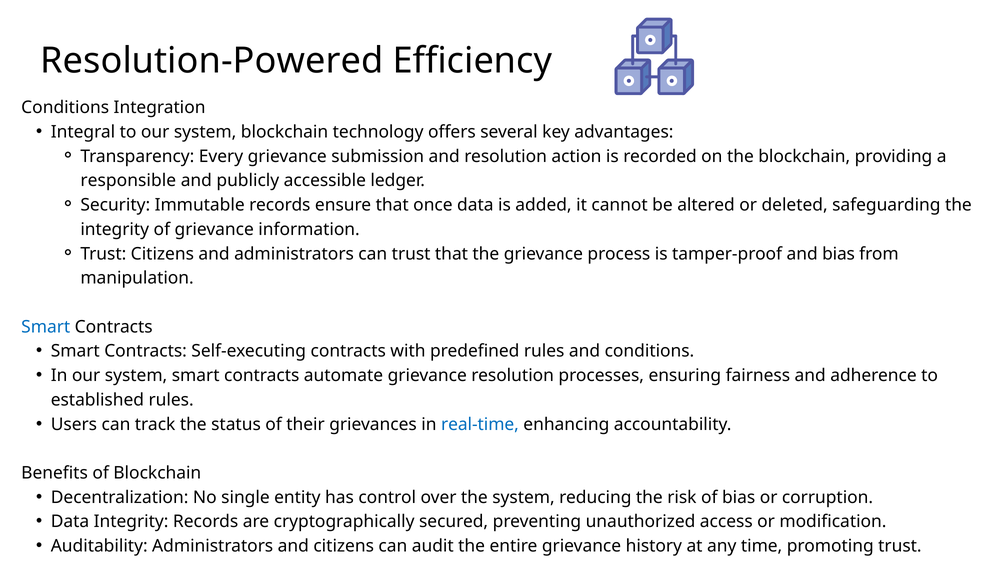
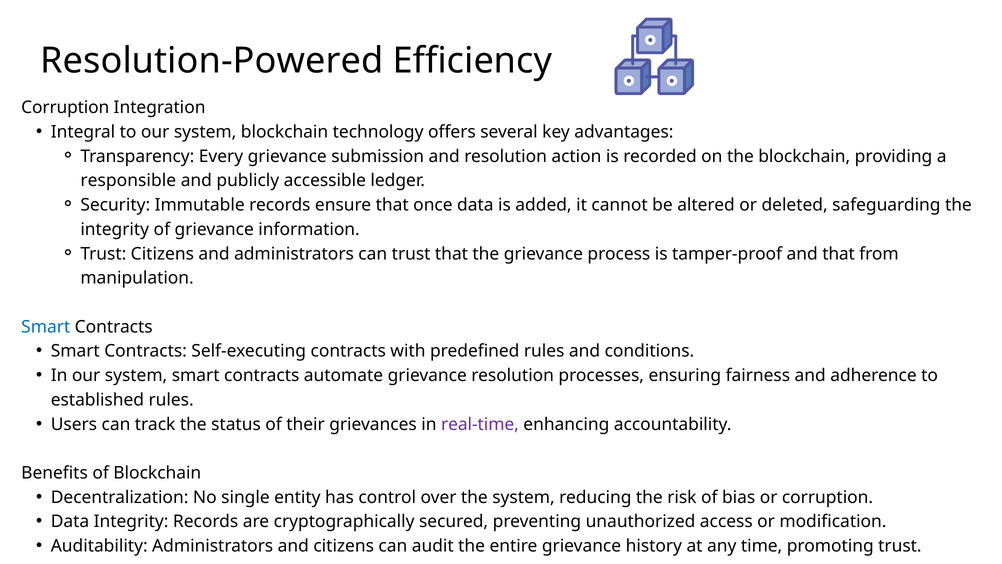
Conditions at (65, 108): Conditions -> Corruption
and bias: bias -> that
real-time colour: blue -> purple
